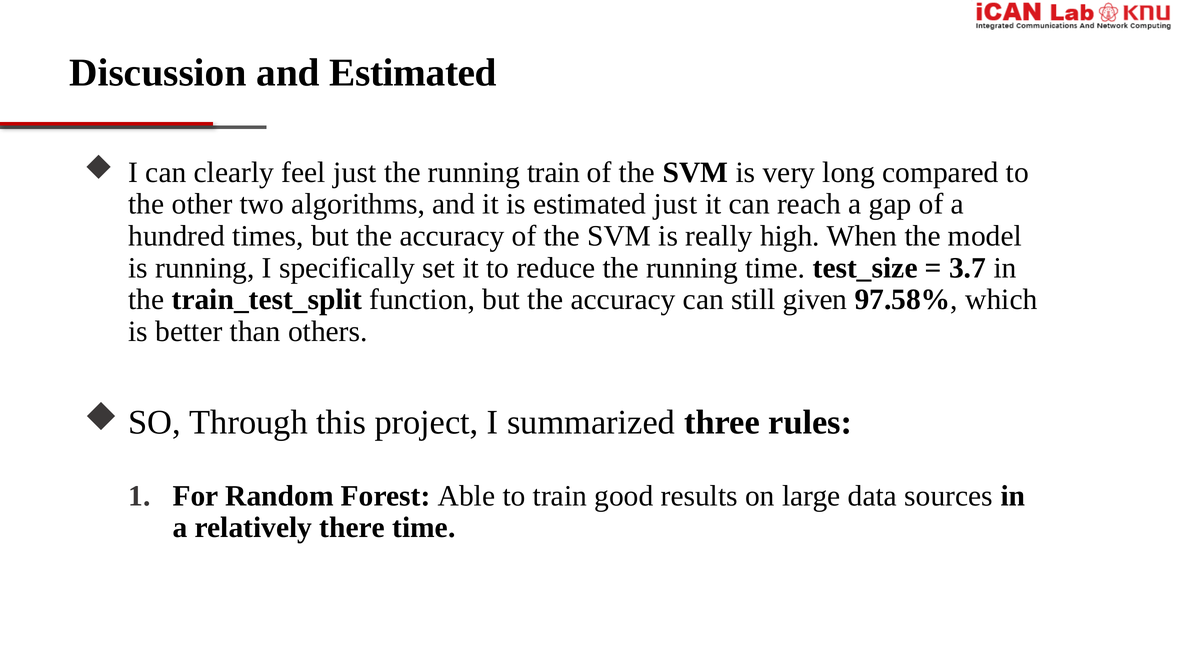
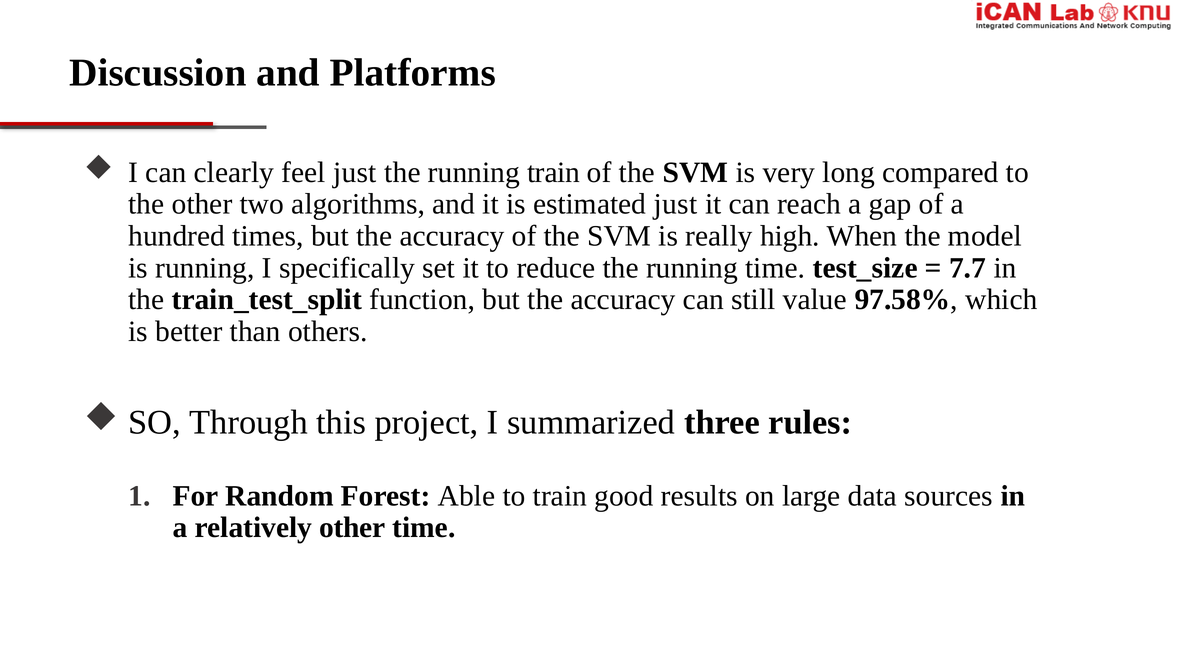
and Estimated: Estimated -> Platforms
3.7: 3.7 -> 7.7
given: given -> value
relatively there: there -> other
